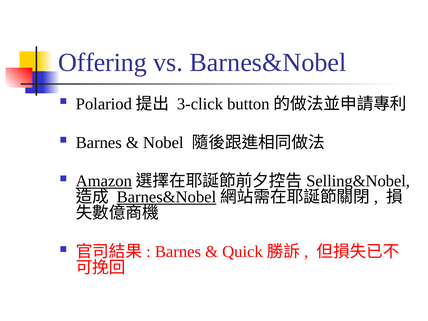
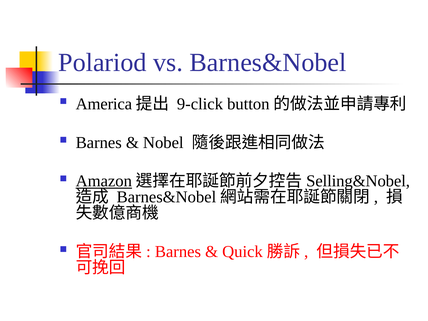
Offering: Offering -> Polariod
Polariod: Polariod -> America
3-click: 3-click -> 9-click
Barnes&Nobel at (166, 197) underline: present -> none
